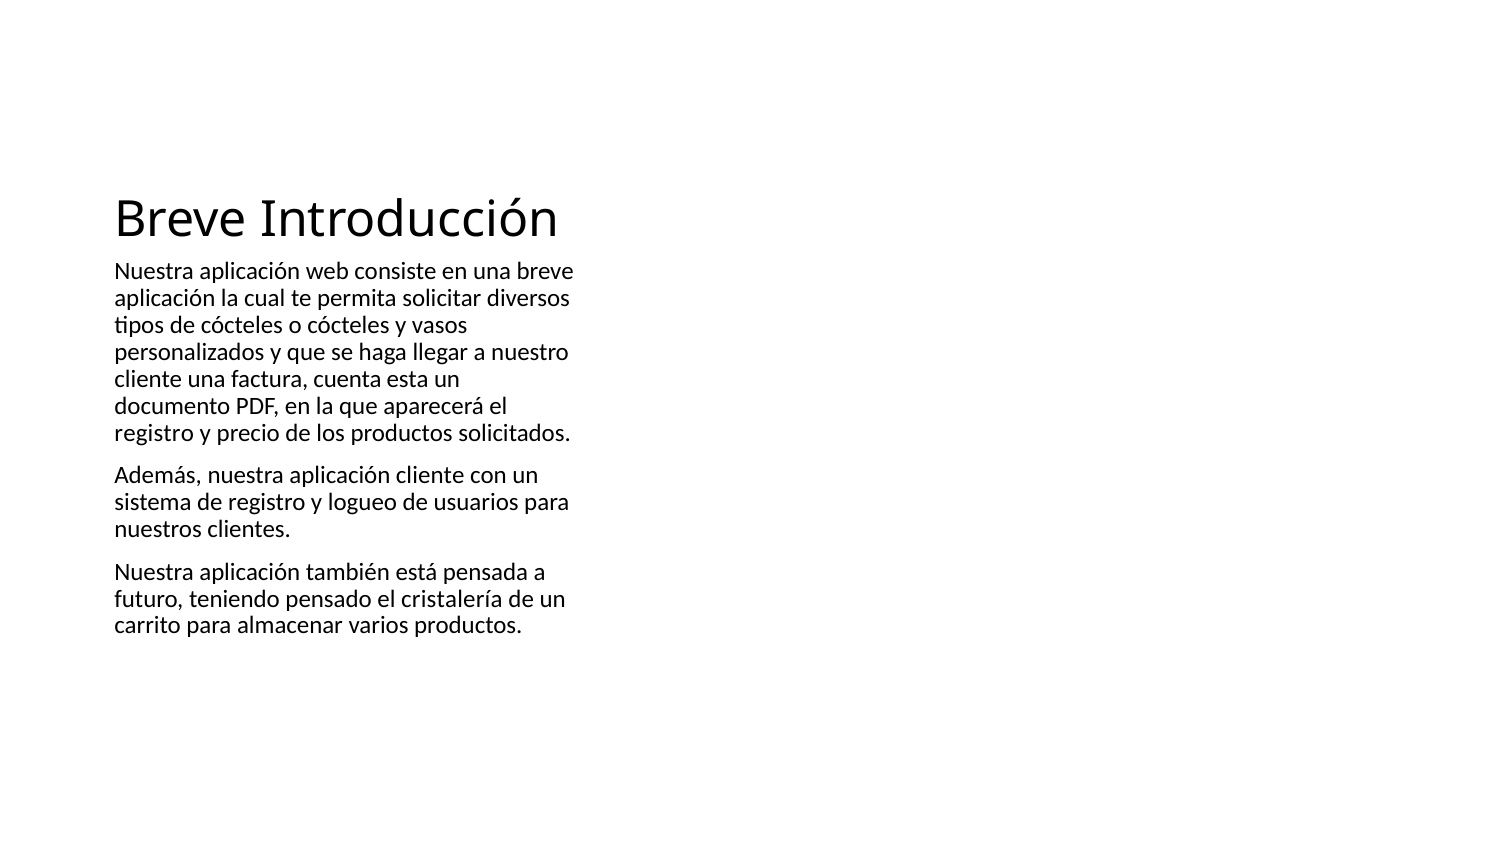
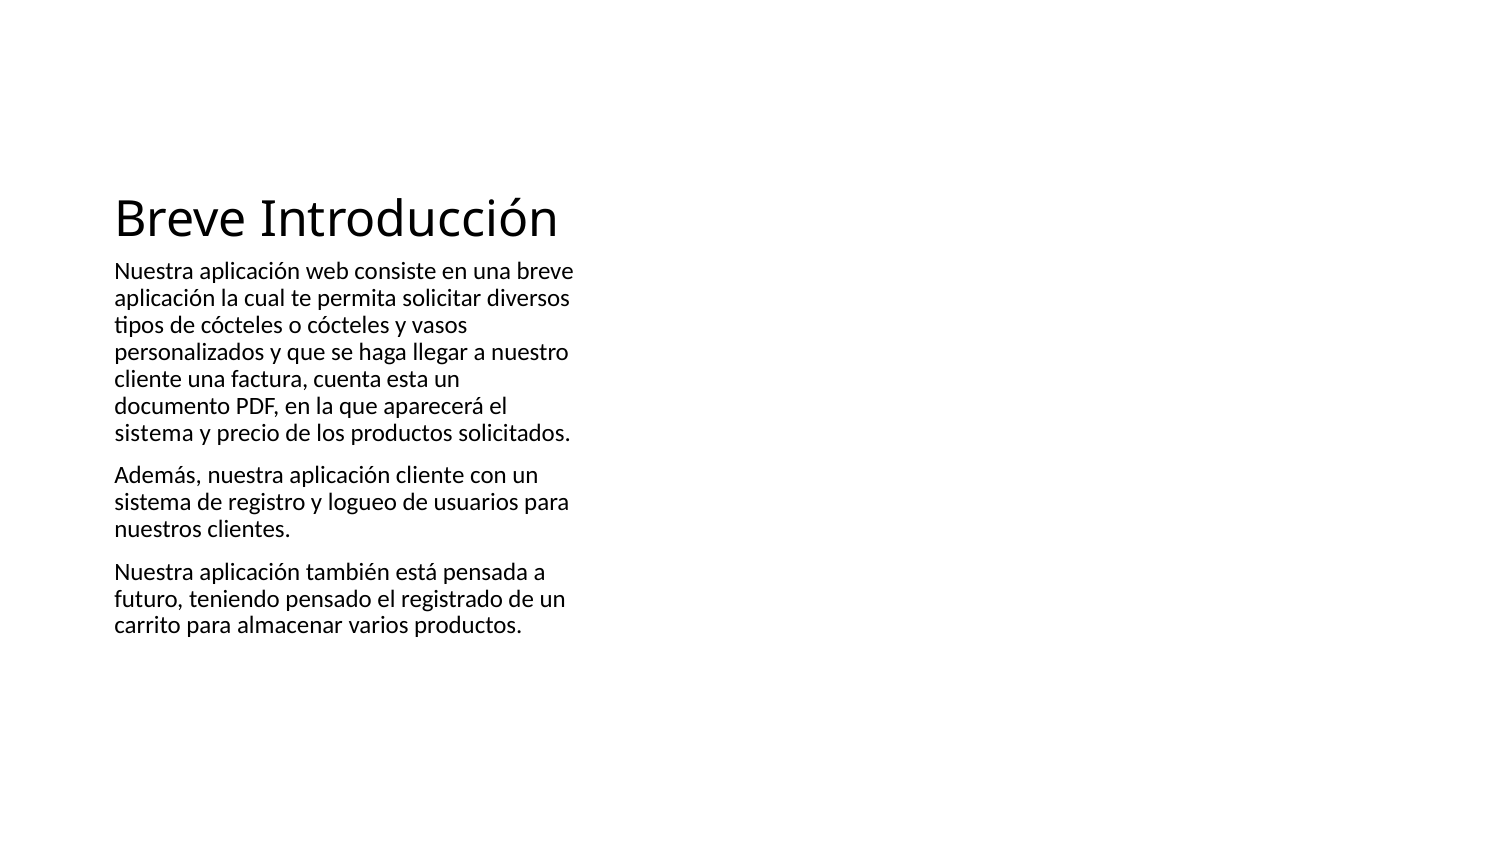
registro at (154, 433): registro -> sistema
cristalería: cristalería -> registrado
